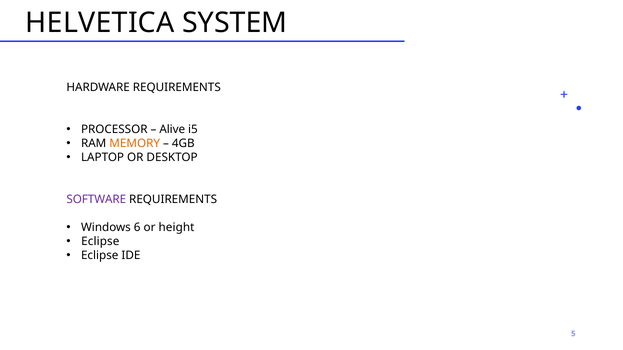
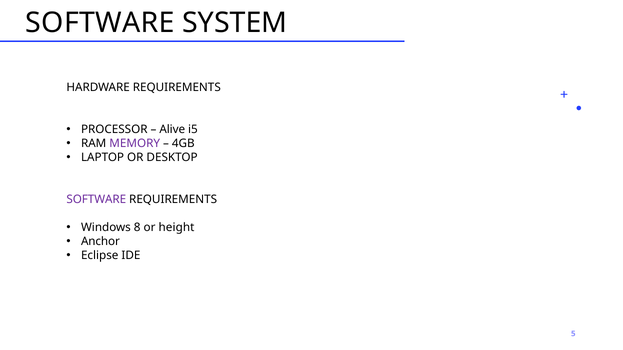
HELVETICA at (100, 23): HELVETICA -> SOFTWARE
MEMORY colour: orange -> purple
6: 6 -> 8
Eclipse at (100, 242): Eclipse -> Anchor
